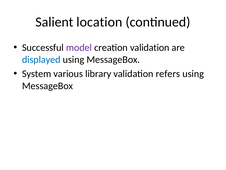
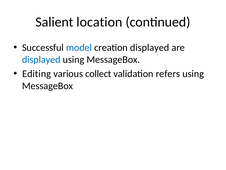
model colour: purple -> blue
creation validation: validation -> displayed
System: System -> Editing
library: library -> collect
